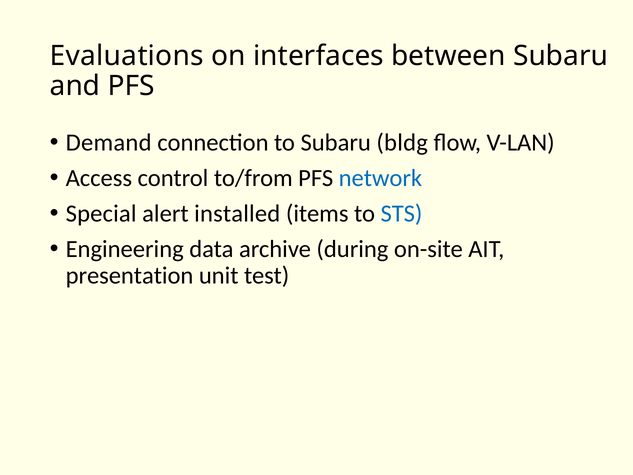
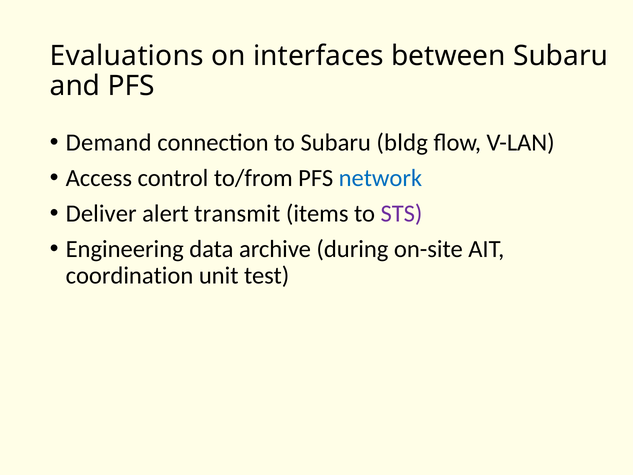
Special: Special -> Deliver
installed: installed -> transmit
STS colour: blue -> purple
presentation: presentation -> coordination
